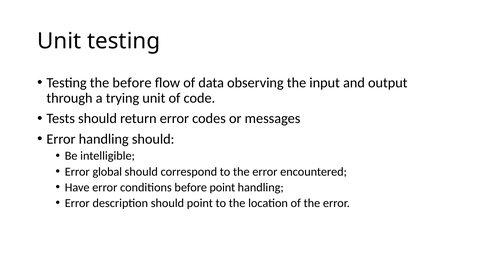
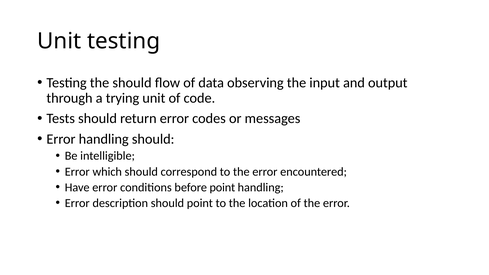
the before: before -> should
global: global -> which
